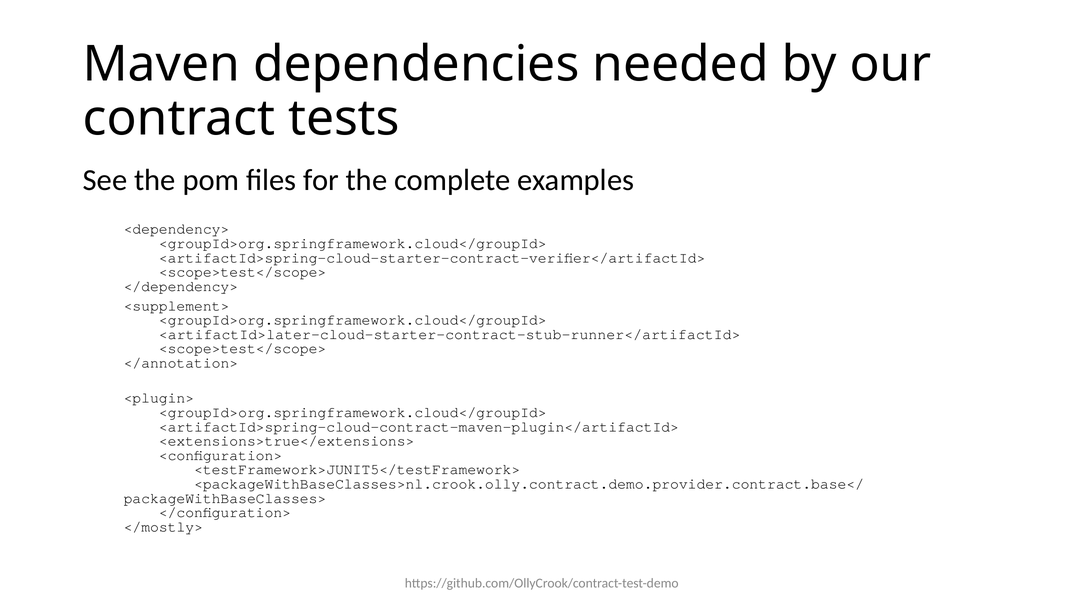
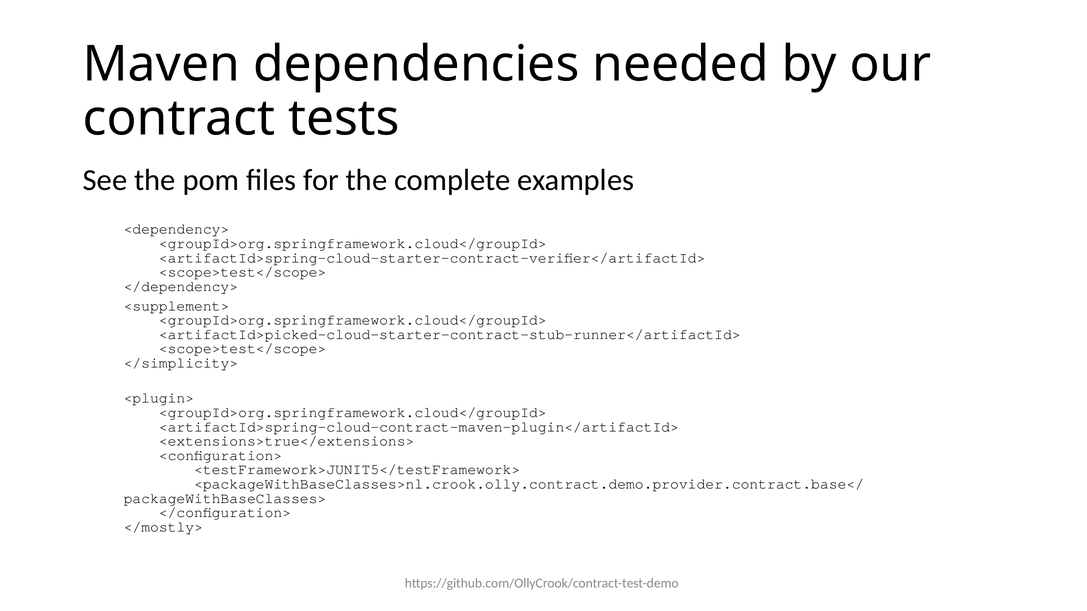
<artifactId>later-cloud-starter-contract-stub-runner</artifactId>: <artifactId>later-cloud-starter-contract-stub-runner</artifactId> -> <artifactId>picked-cloud-starter-contract-stub-runner</artifactId>
</annotation>: </annotation> -> </simplicity>
